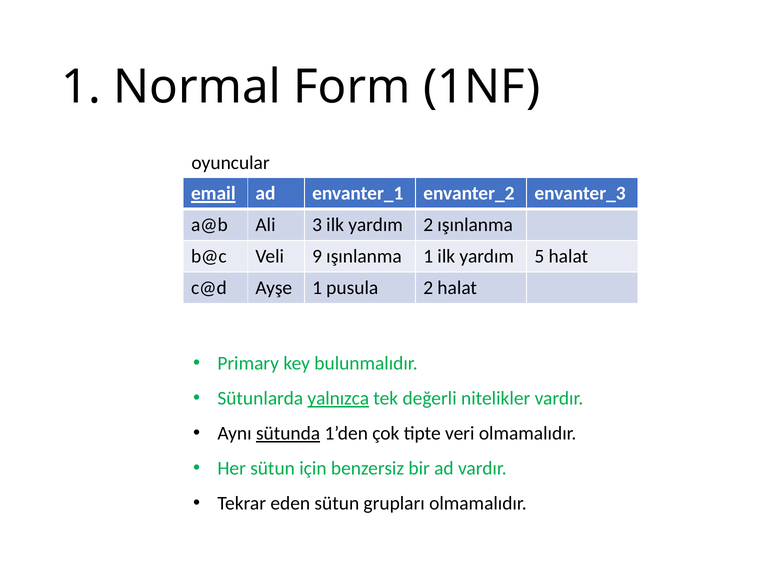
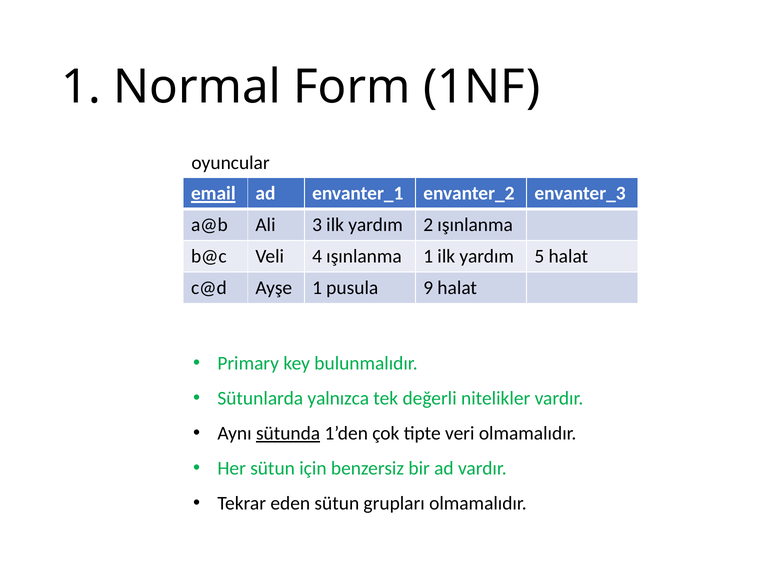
9: 9 -> 4
pusula 2: 2 -> 9
yalnızca underline: present -> none
